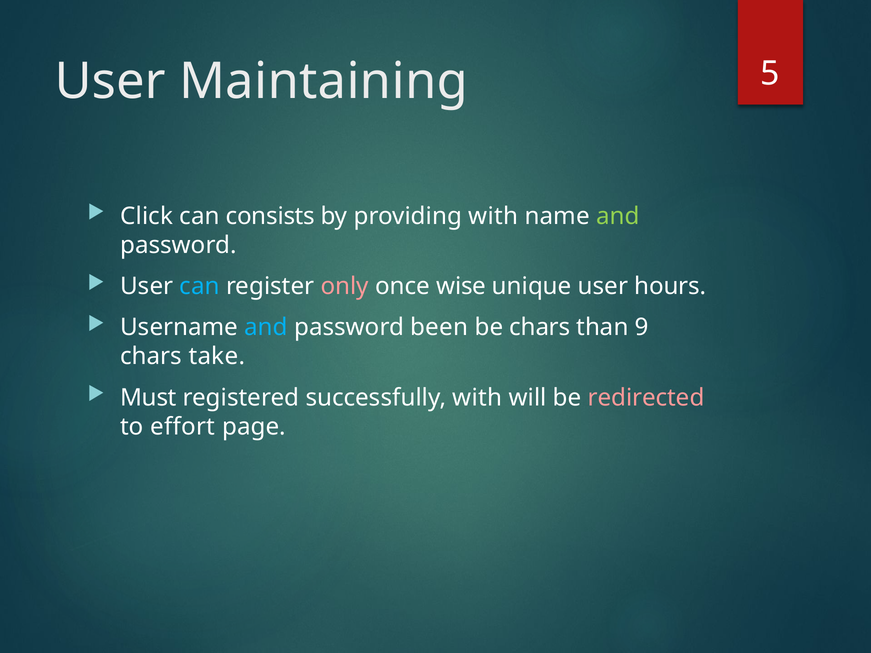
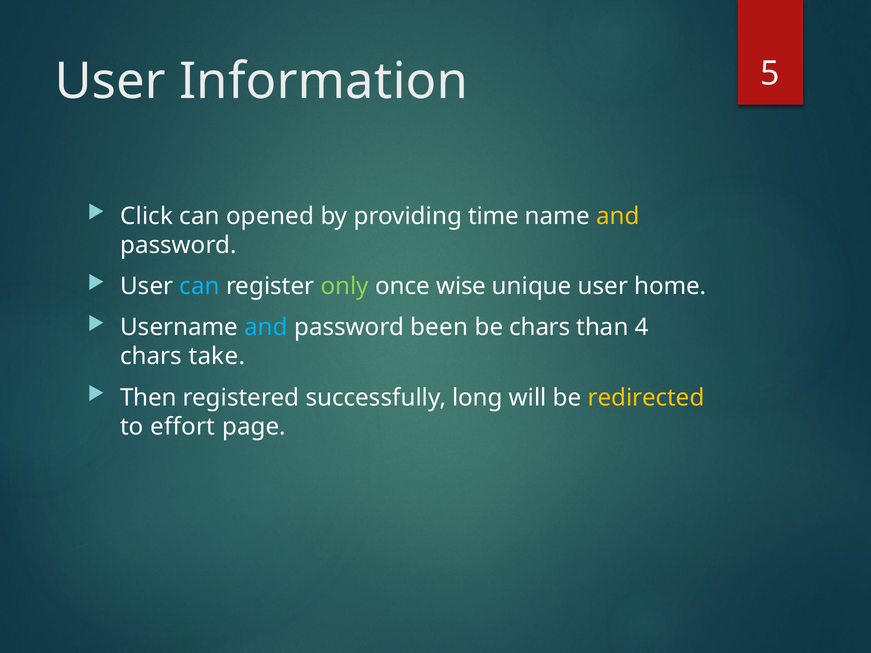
Maintaining: Maintaining -> Information
consists: consists -> opened
providing with: with -> time
and at (618, 216) colour: light green -> yellow
only colour: pink -> light green
hours: hours -> home
9: 9 -> 4
Must: Must -> Then
successfully with: with -> long
redirected colour: pink -> yellow
